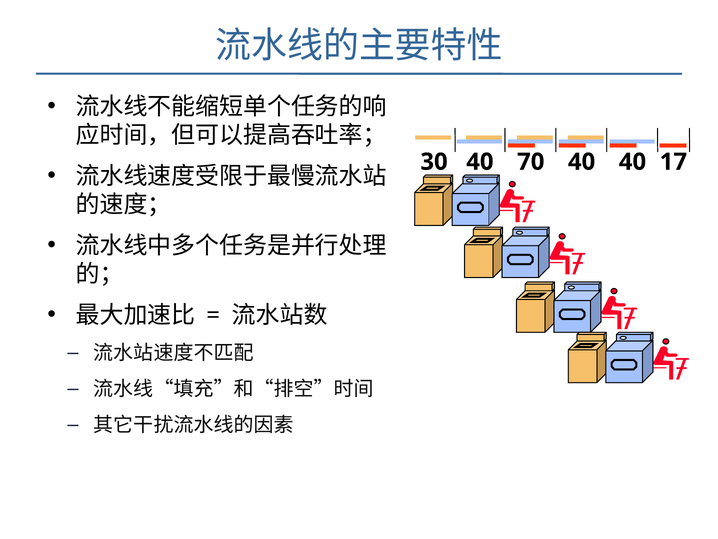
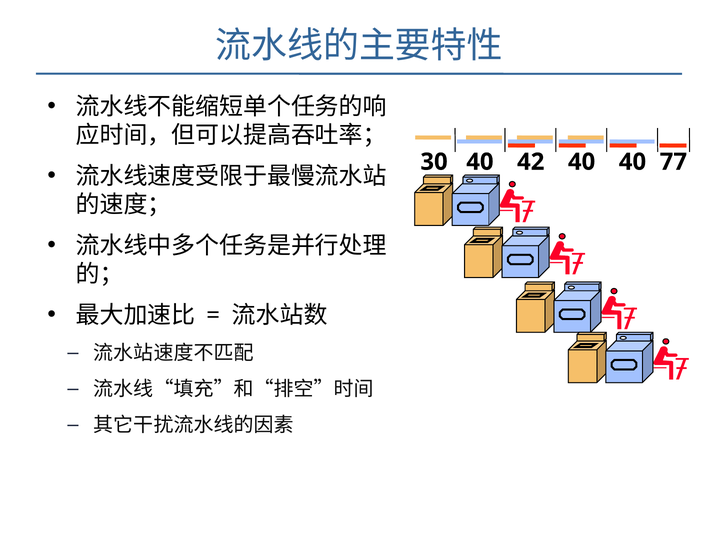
70: 70 -> 42
17: 17 -> 77
